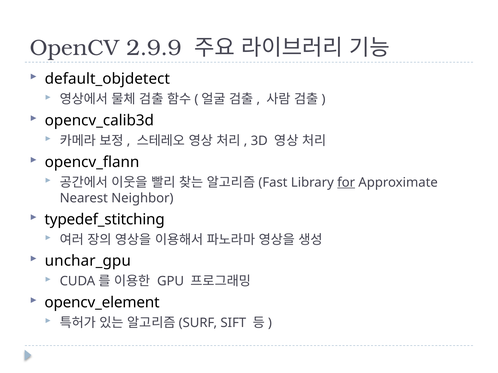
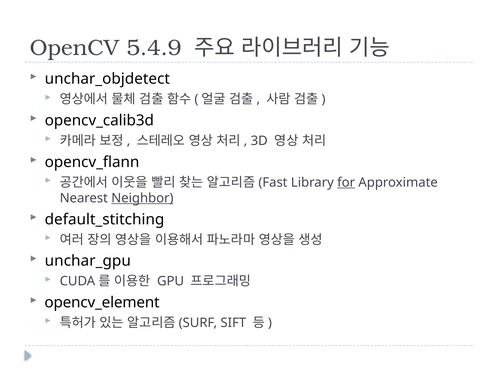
2.9.9: 2.9.9 -> 5.4.9
default_objdetect: default_objdetect -> unchar_objdetect
Neighbor underline: none -> present
typedef_stitching: typedef_stitching -> default_stitching
